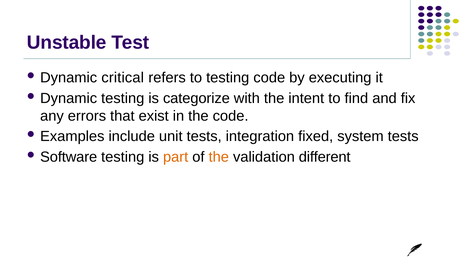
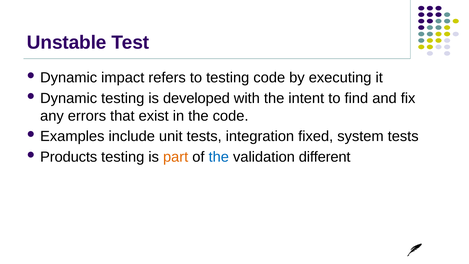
critical: critical -> impact
categorize: categorize -> developed
Software: Software -> Products
the at (219, 157) colour: orange -> blue
